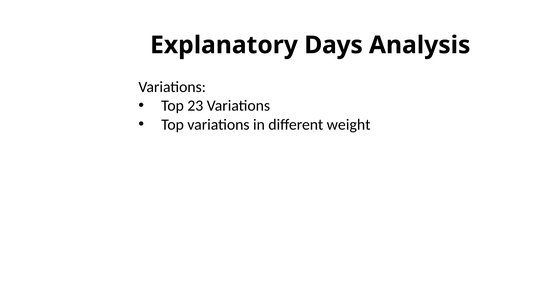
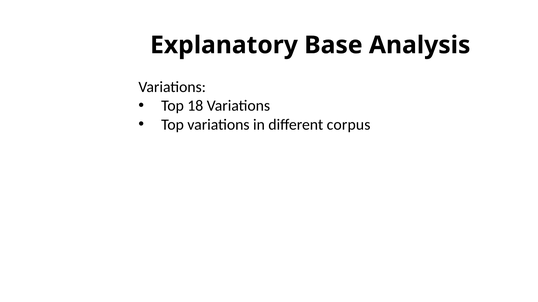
Days: Days -> Base
23: 23 -> 18
weight: weight -> corpus
